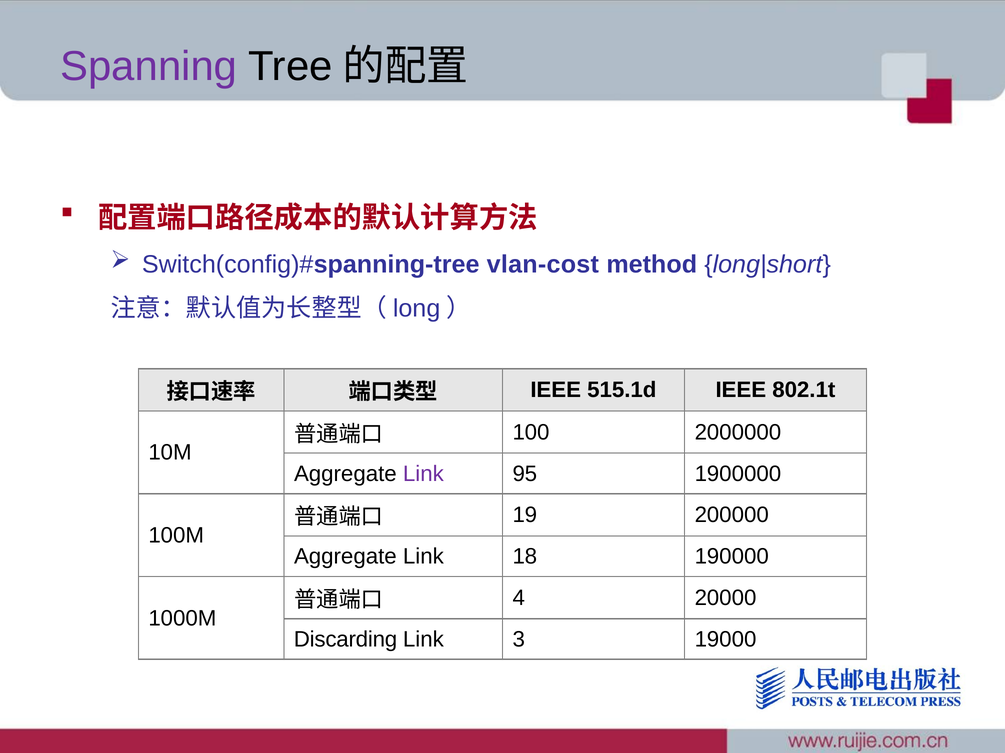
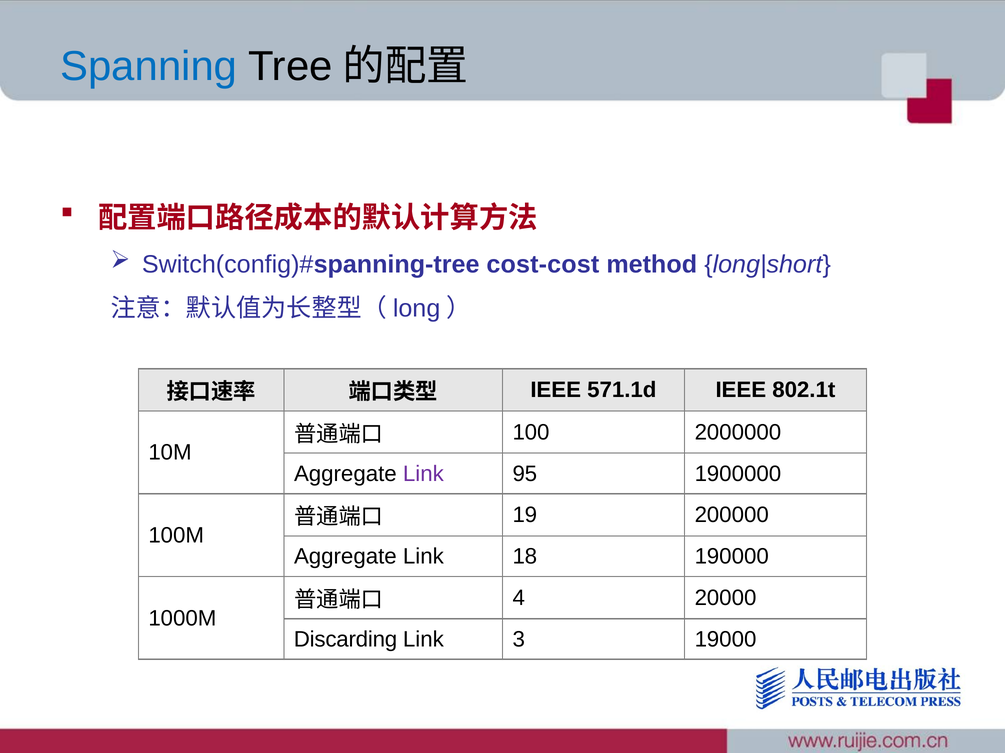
Spanning colour: purple -> blue
vlan-cost: vlan-cost -> cost-cost
515.1d: 515.1d -> 571.1d
